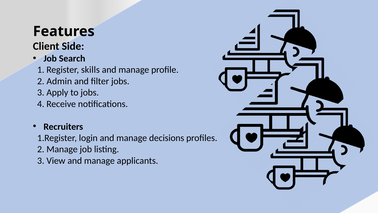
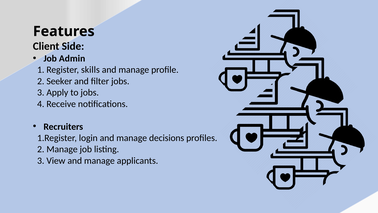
Search: Search -> Admin
Admin: Admin -> Seeker
